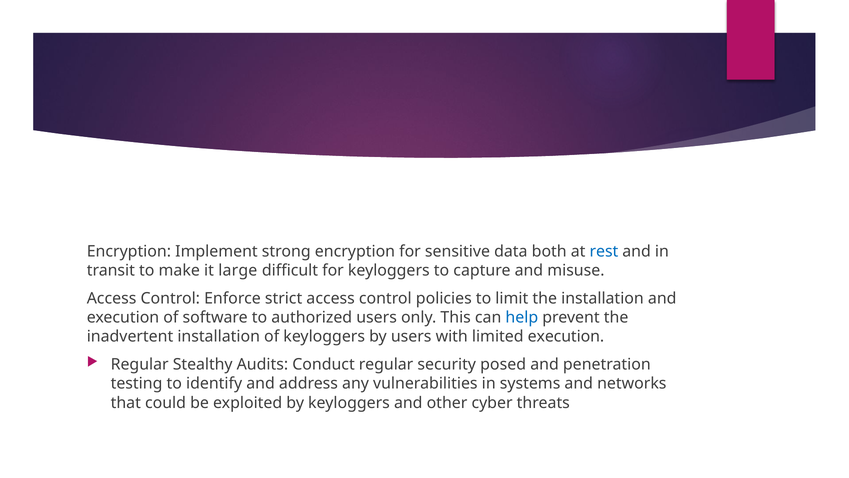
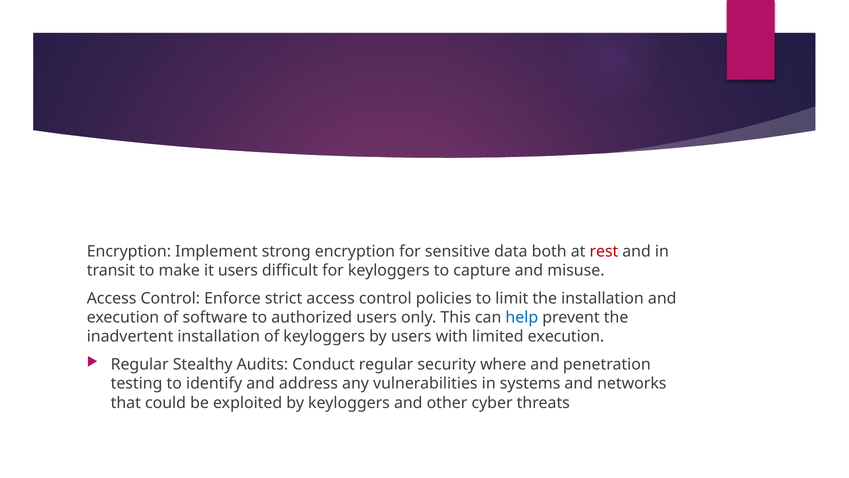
rest colour: blue -> red
it large: large -> users
posed: posed -> where
